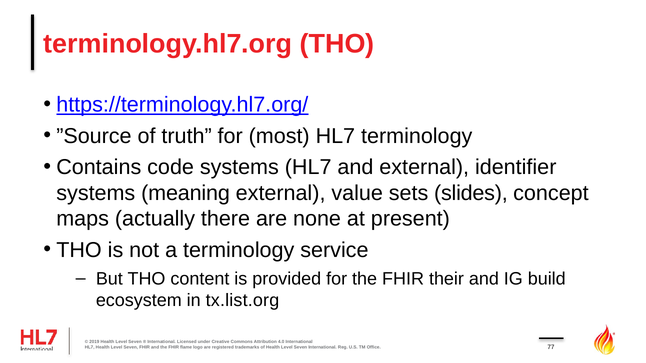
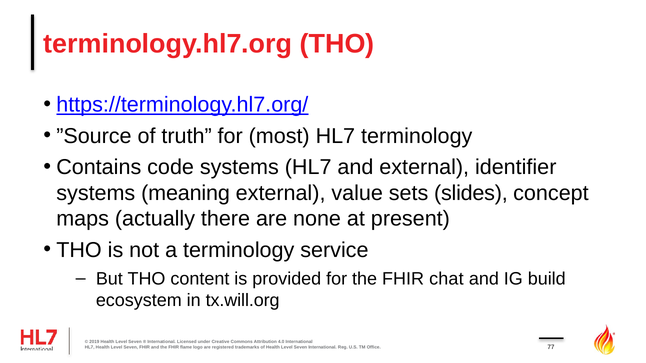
their: their -> chat
tx.list.org: tx.list.org -> tx.will.org
